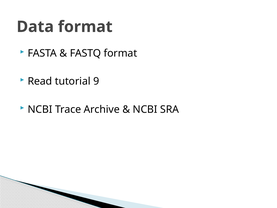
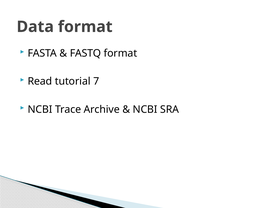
9: 9 -> 7
